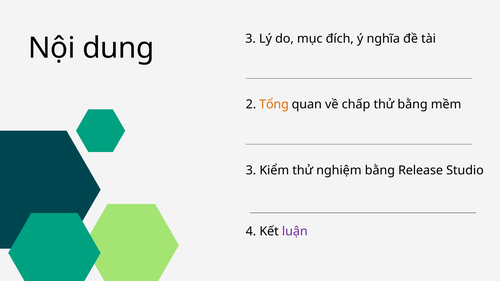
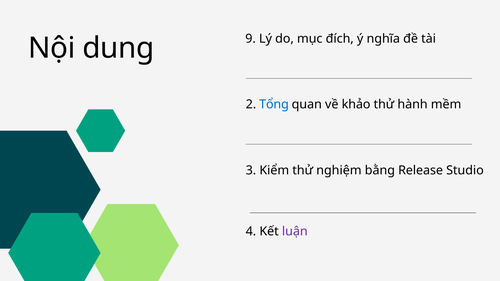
dung 3: 3 -> 9
Tổng colour: orange -> blue
chấp: chấp -> khảo
thử bằng: bằng -> hành
